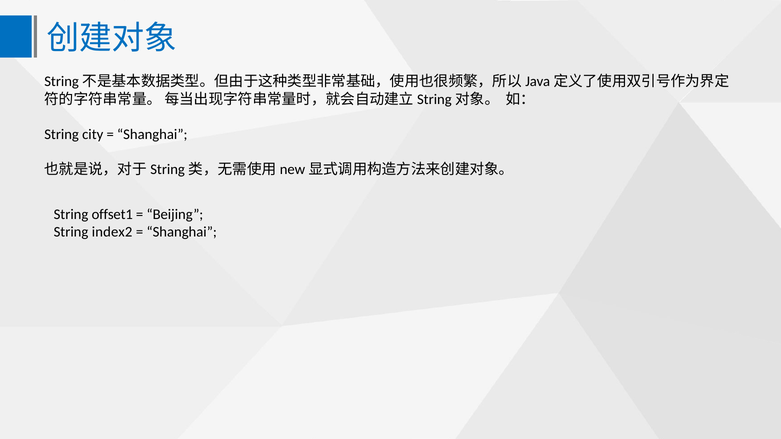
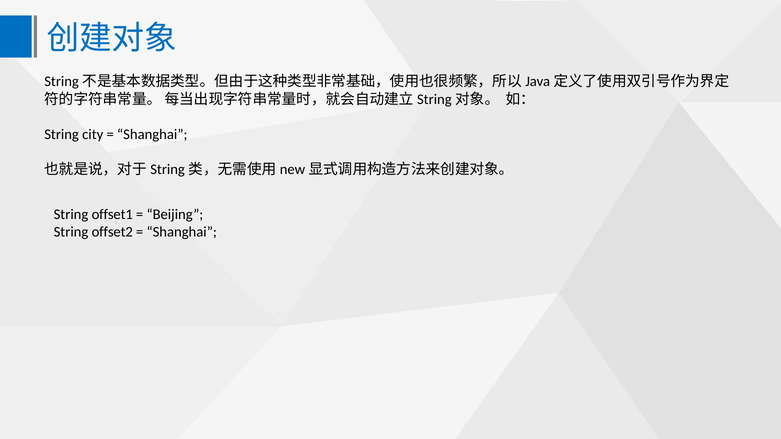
index2: index2 -> offset2
